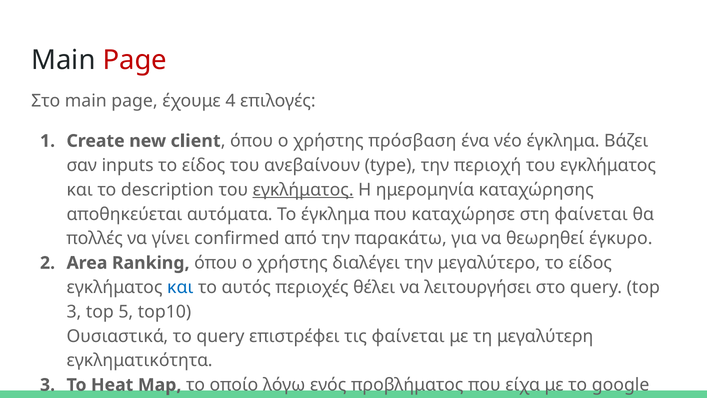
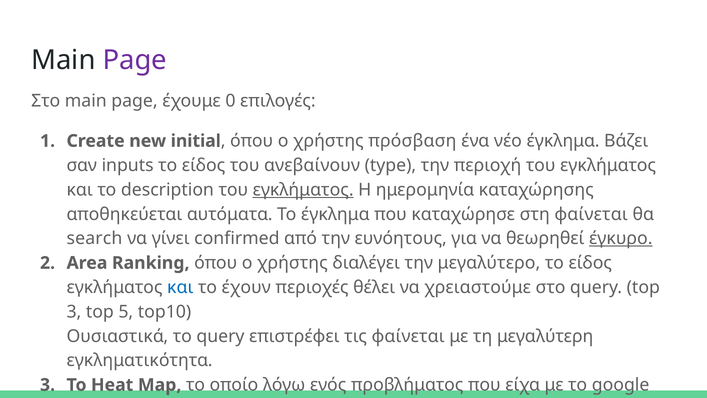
Page at (135, 60) colour: red -> purple
4: 4 -> 0
client: client -> initial
πολλές: πολλές -> search
παρακάτω: παρακάτω -> ευνόητους
έγκυρο underline: none -> present
αυτός: αυτός -> έχουν
λειτουργήσει: λειτουργήσει -> χρειαστούμε
